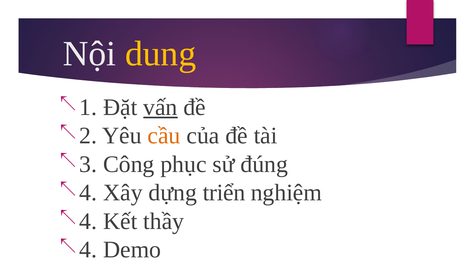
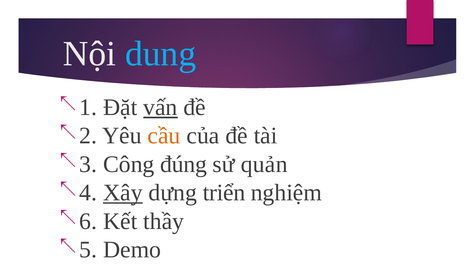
dung colour: yellow -> light blue
phục: phục -> đúng
đúng: đúng -> quản
Xây underline: none -> present
4 at (88, 221): 4 -> 6
4 at (88, 250): 4 -> 5
